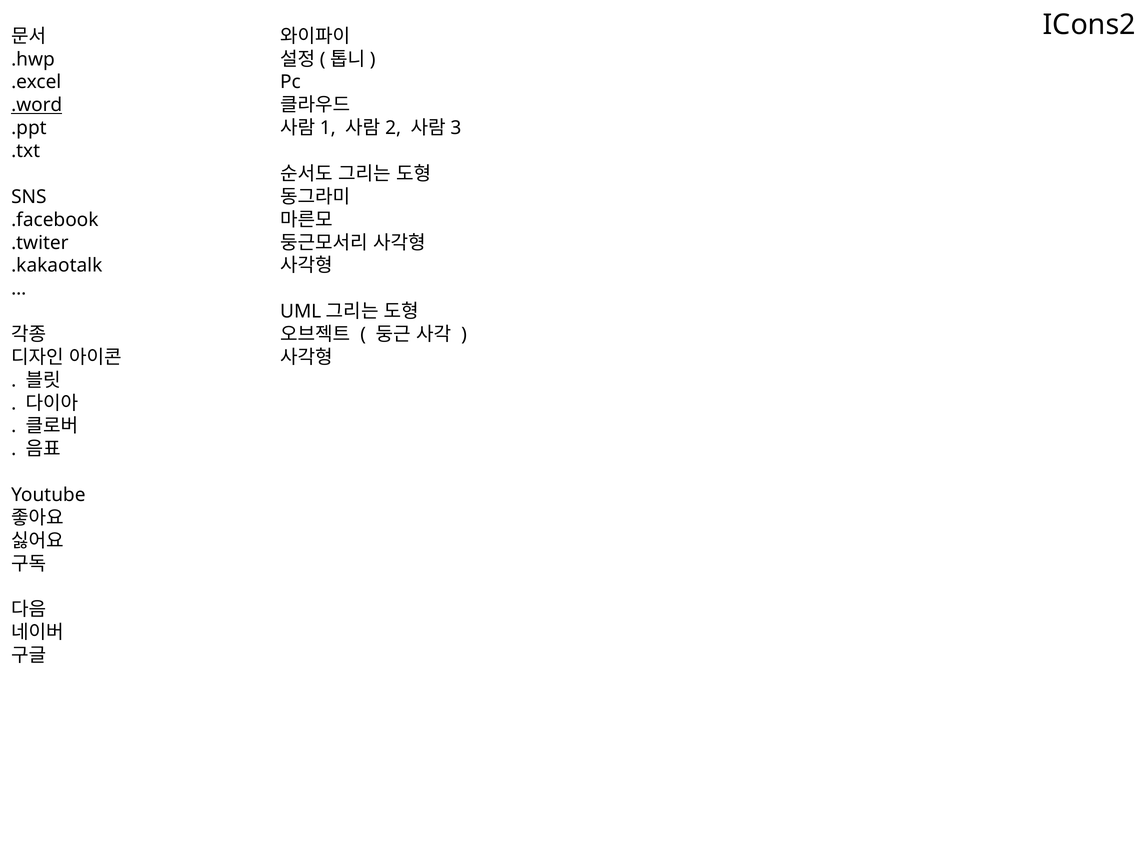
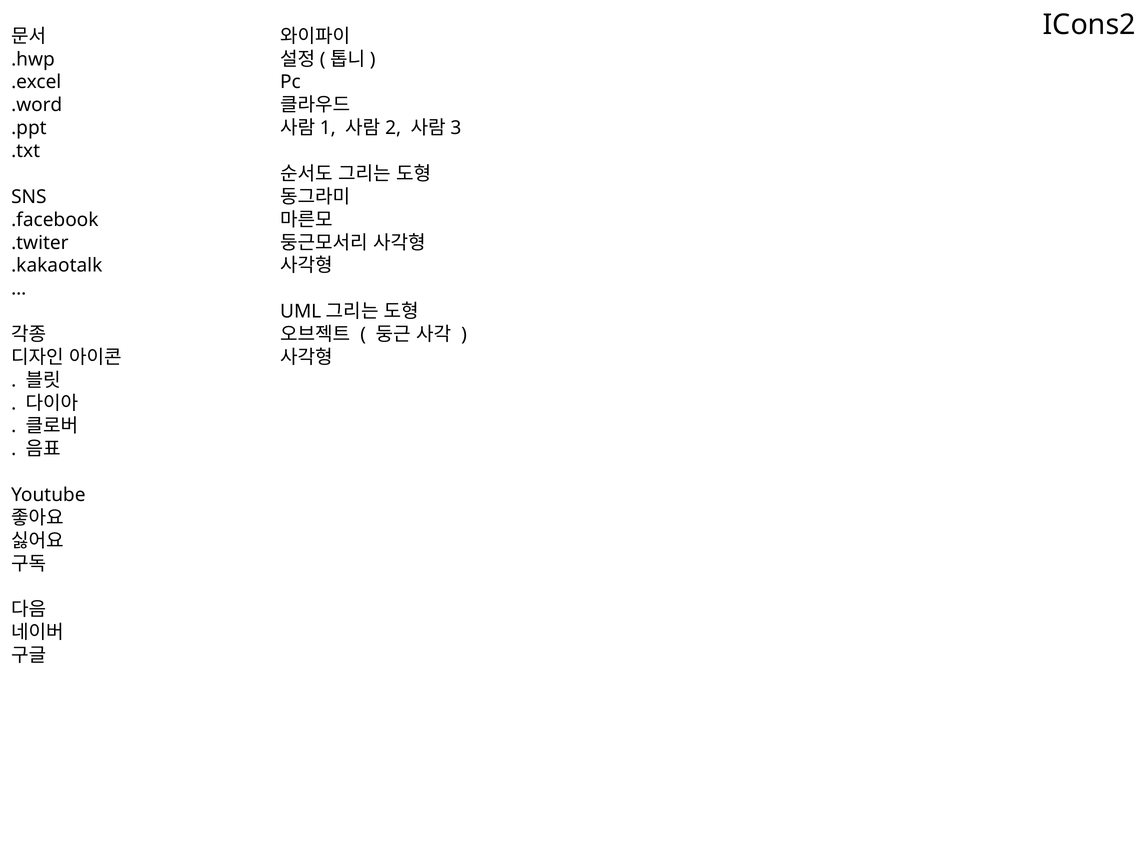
.word underline: present -> none
